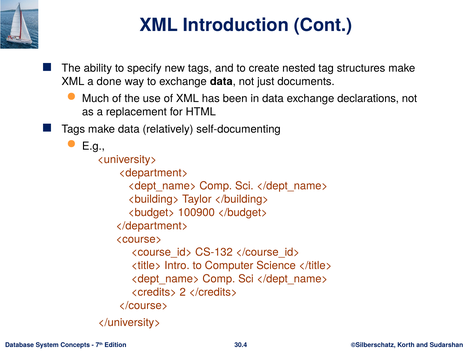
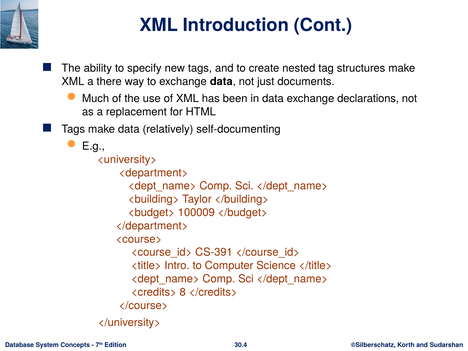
done: done -> there
100900: 100900 -> 100009
CS-132: CS-132 -> CS-391
2: 2 -> 8
